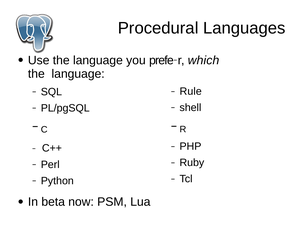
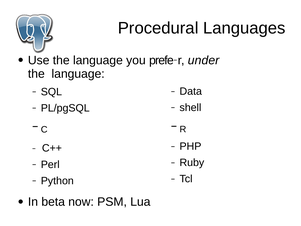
which: which -> under
Rule: Rule -> Data
